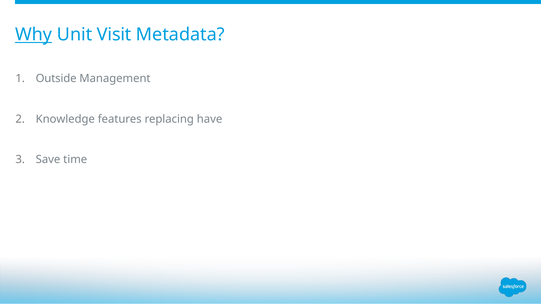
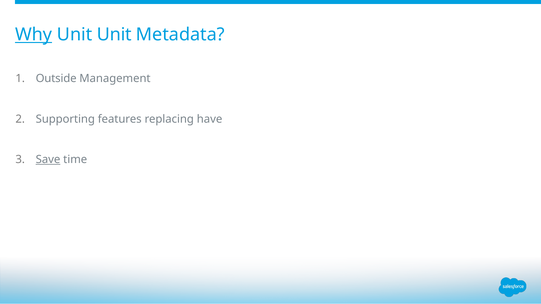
Unit Visit: Visit -> Unit
Knowledge: Knowledge -> Supporting
Save underline: none -> present
